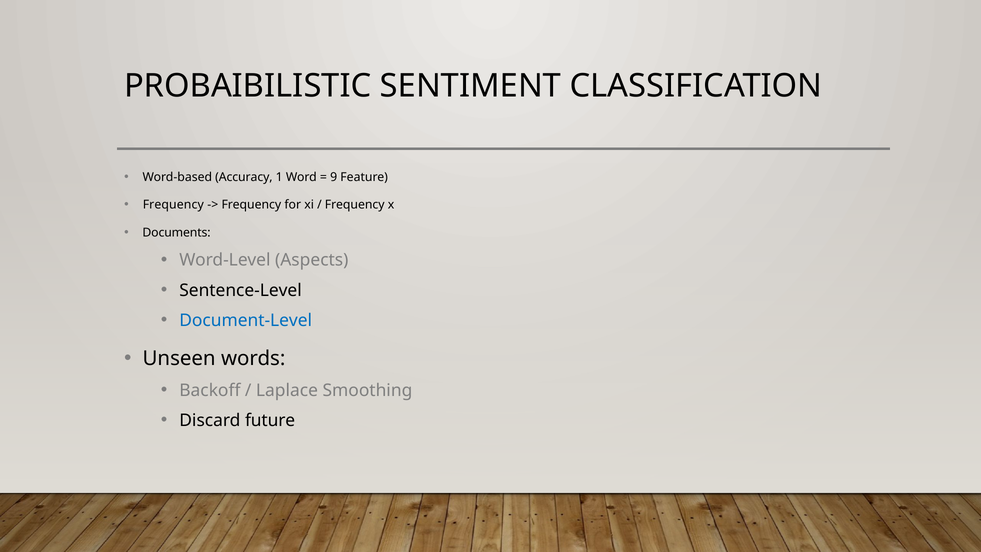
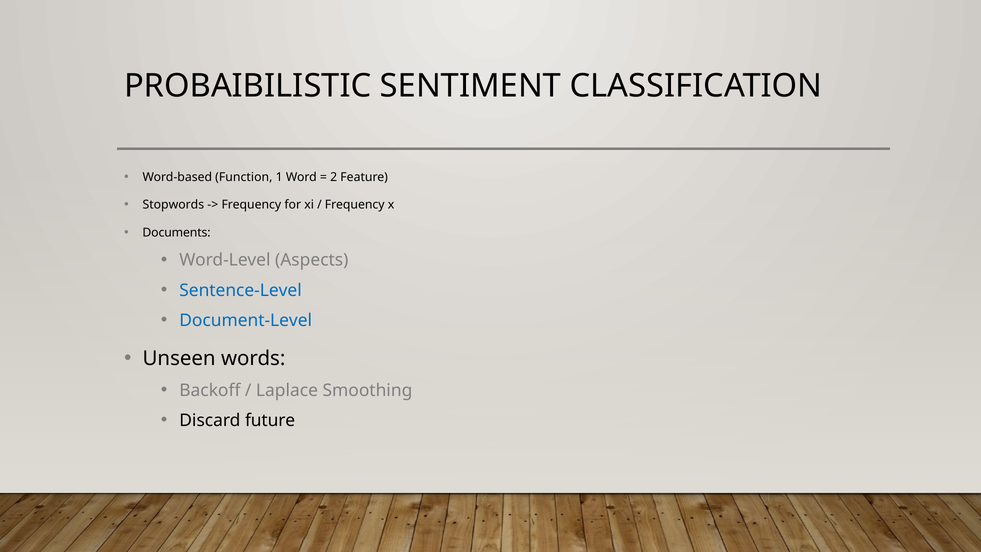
Accuracy: Accuracy -> Function
9: 9 -> 2
Frequency at (173, 205): Frequency -> Stopwords
Sentence-Level colour: black -> blue
